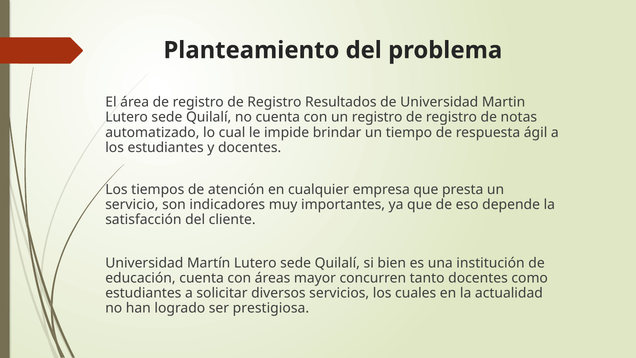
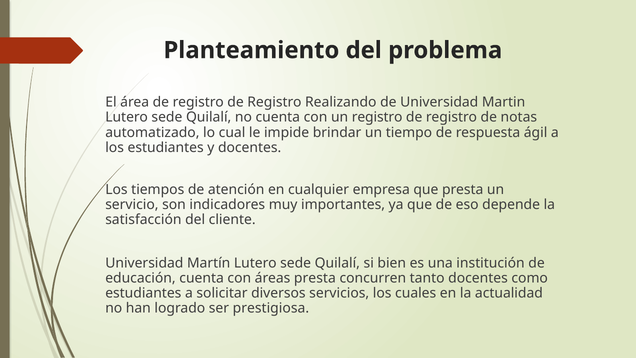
Resultados: Resultados -> Realizando
áreas mayor: mayor -> presta
